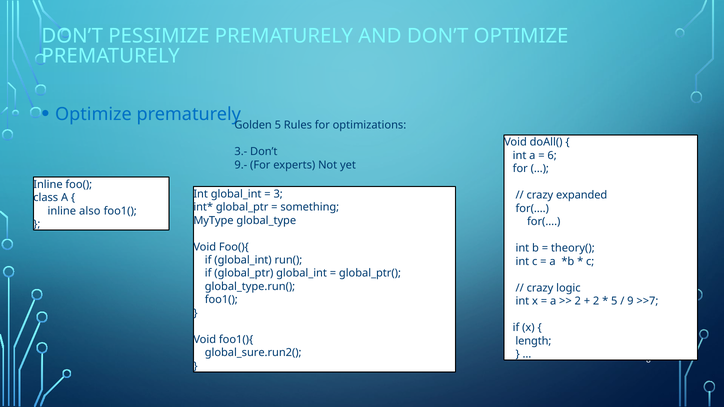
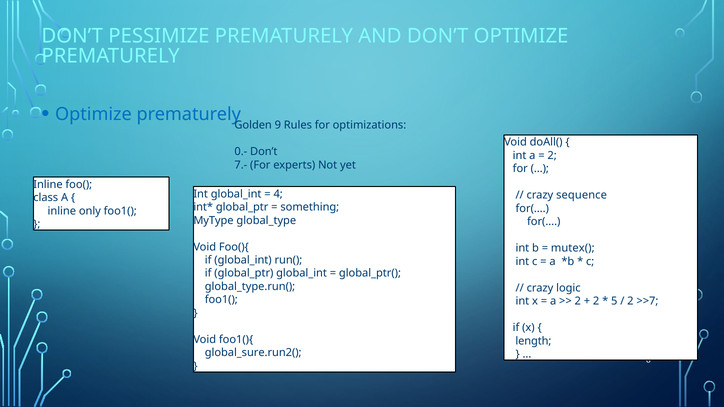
Golden 5: 5 -> 9
3.-: 3.- -> 0.-
6 at (552, 156): 6 -> 2
9.-: 9.- -> 7.-
3: 3 -> 4
expanded: expanded -> sequence
also: also -> only
theory(: theory( -> mutex(
9 at (630, 301): 9 -> 2
